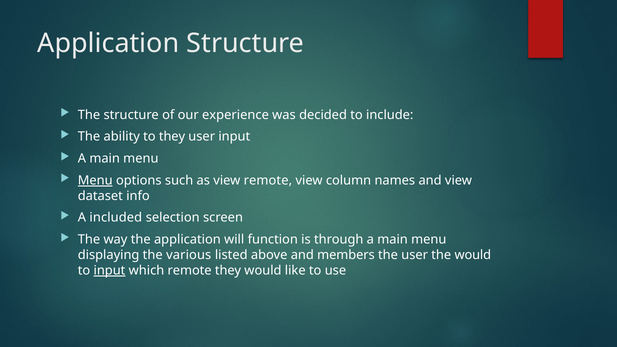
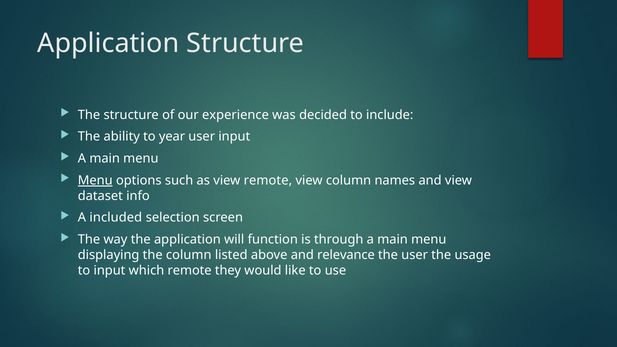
to they: they -> year
the various: various -> column
members: members -> relevance
the would: would -> usage
input at (109, 270) underline: present -> none
